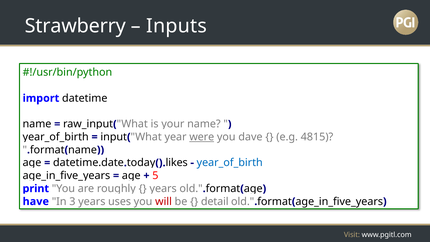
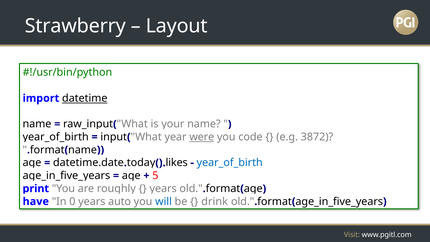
Inputs: Inputs -> Layout
datetime underline: none -> present
dave: dave -> code
4815: 4815 -> 3872
3: 3 -> 0
uses: uses -> auto
will colour: red -> blue
detail: detail -> drink
